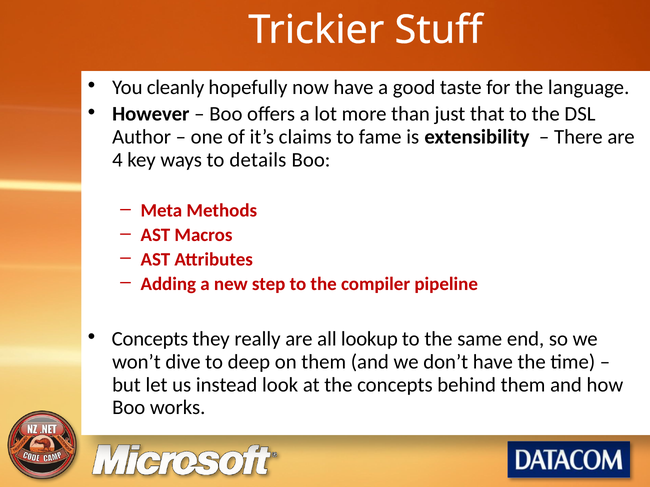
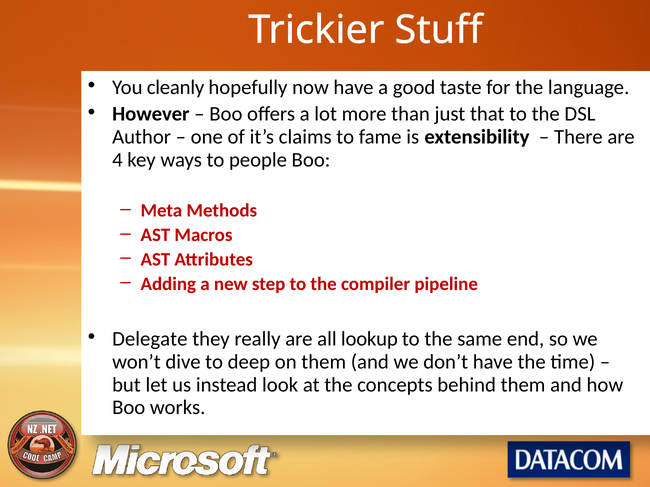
details: details -> people
Concepts at (150, 339): Concepts -> Delegate
